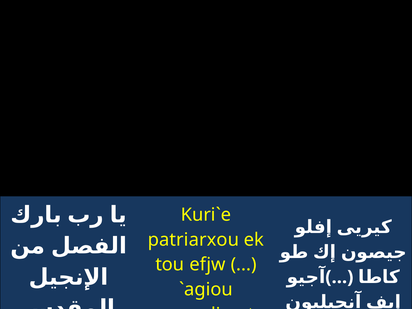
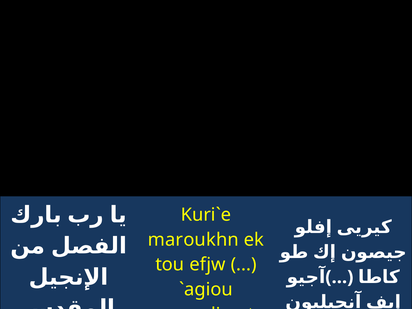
patriarxou: patriarxou -> maroukhn
